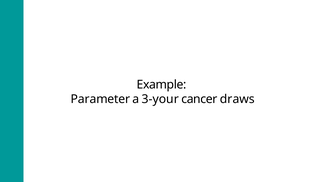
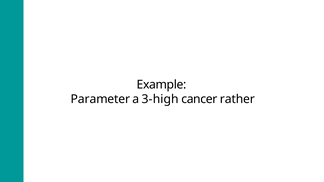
3-your: 3-your -> 3-high
draws: draws -> rather
